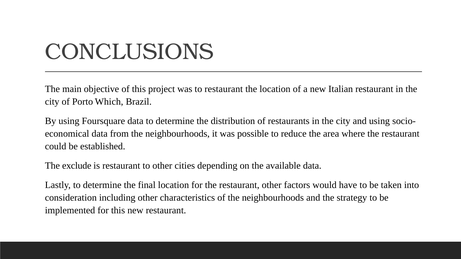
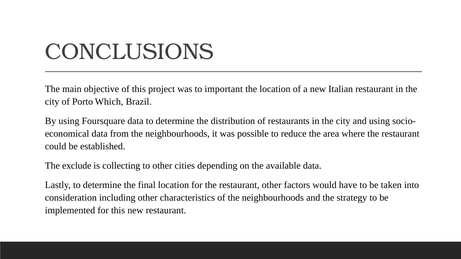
to restaurant: restaurant -> important
is restaurant: restaurant -> collecting
